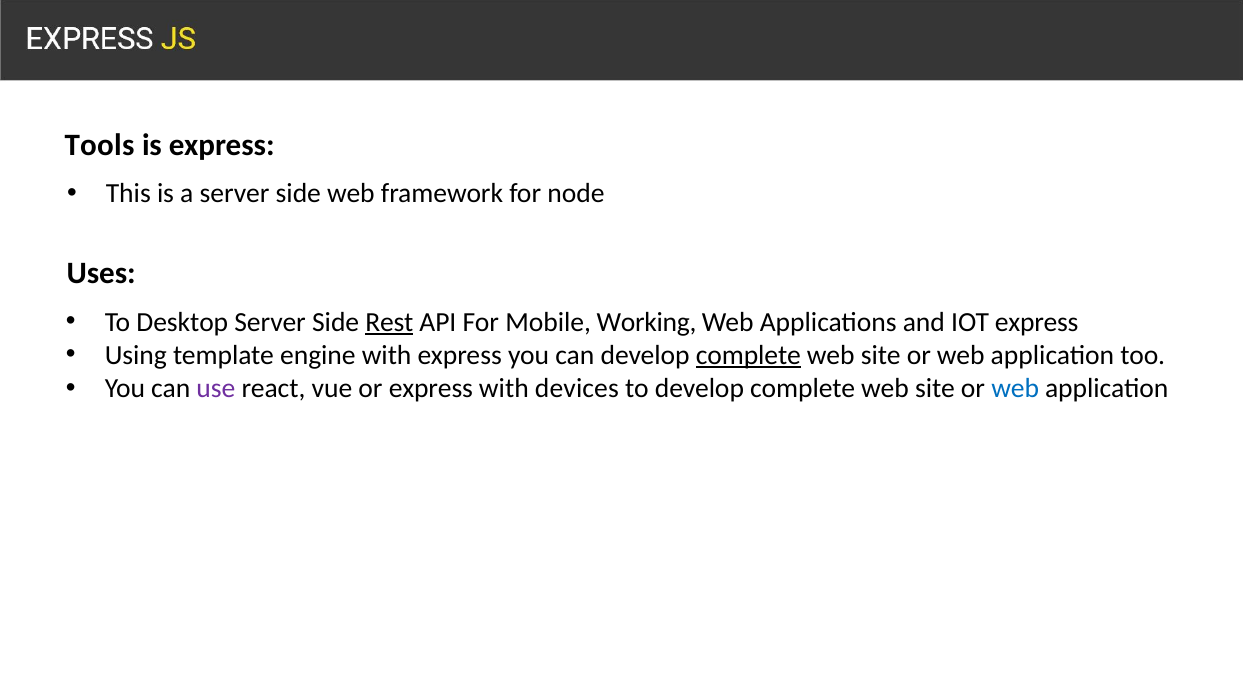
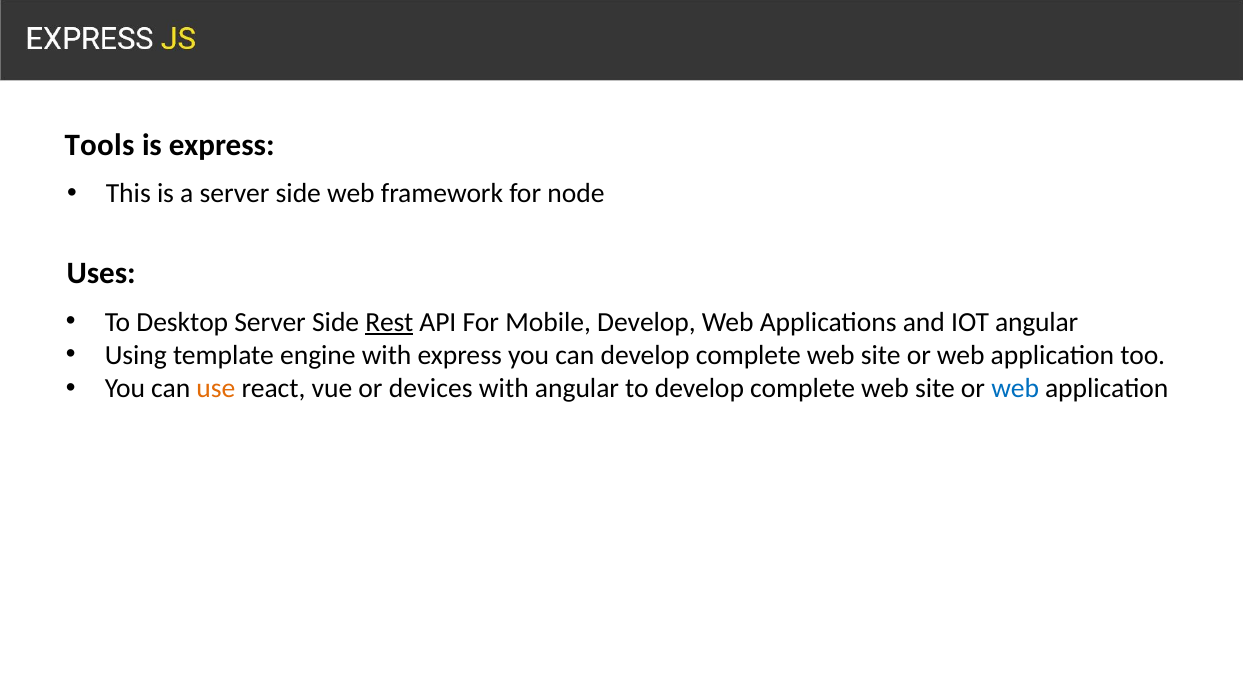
Mobile Working: Working -> Develop
IOT express: express -> angular
complete at (748, 356) underline: present -> none
use colour: purple -> orange
or express: express -> devices
with devices: devices -> angular
